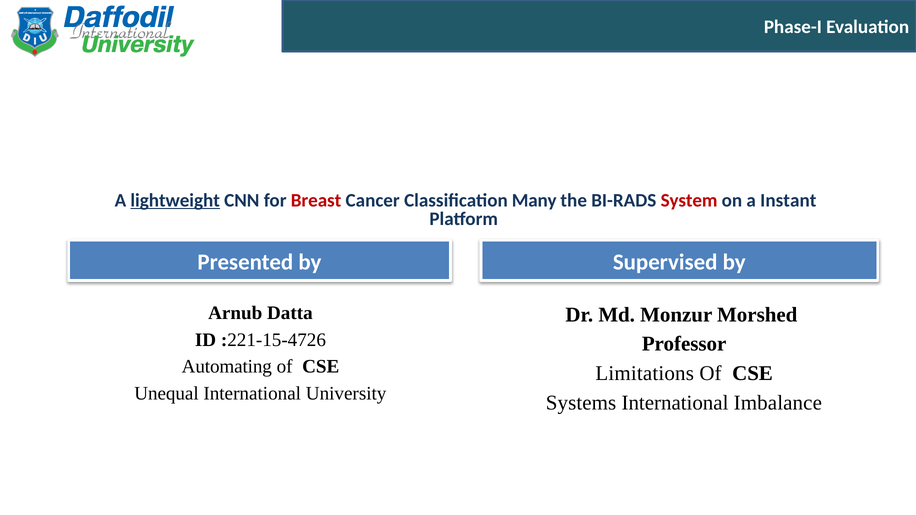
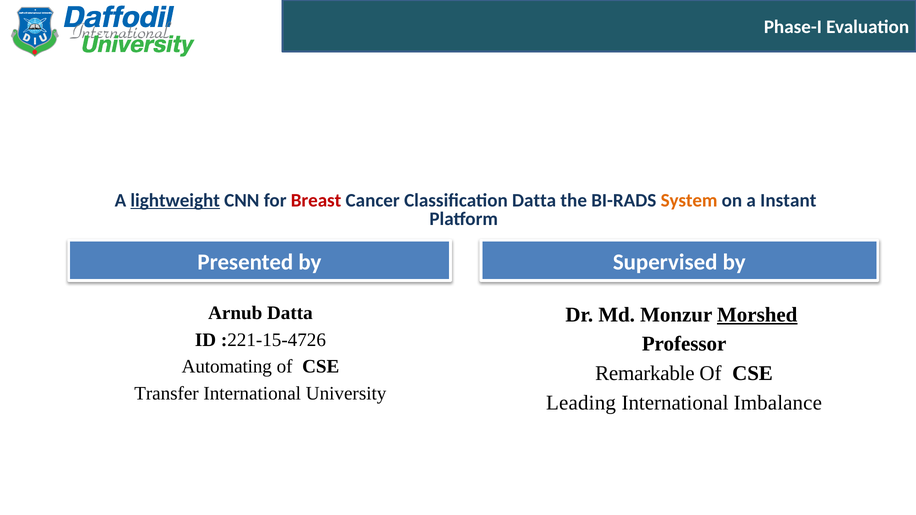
Classification Many: Many -> Datta
System colour: red -> orange
Morshed underline: none -> present
Limitations: Limitations -> Remarkable
Unequal: Unequal -> Transfer
Systems: Systems -> Leading
